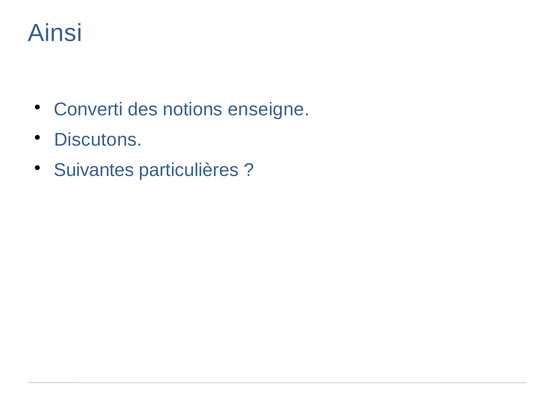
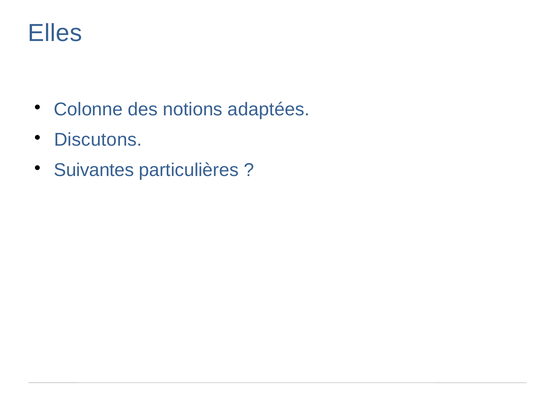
Ainsi: Ainsi -> Elles
Converti: Converti -> Colonne
enseigne: enseigne -> adaptées
